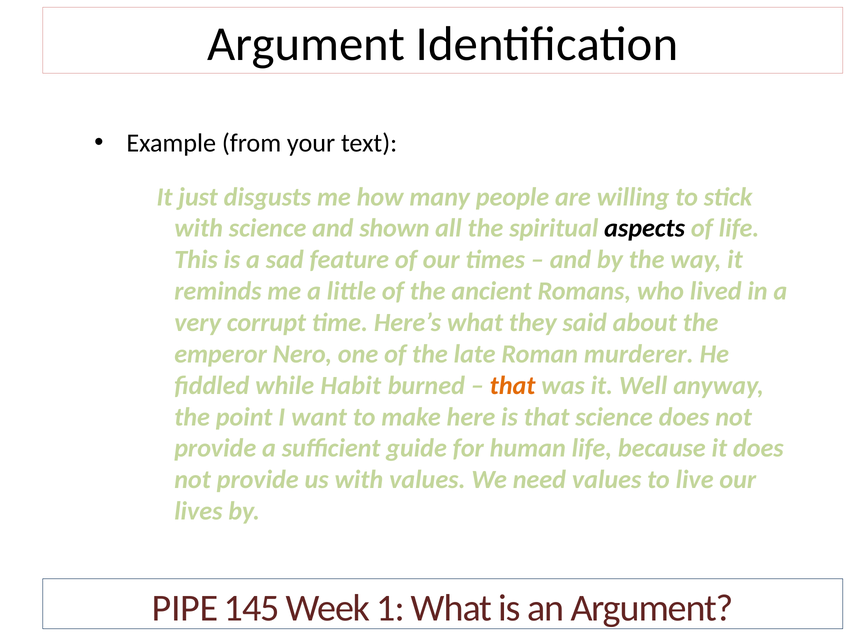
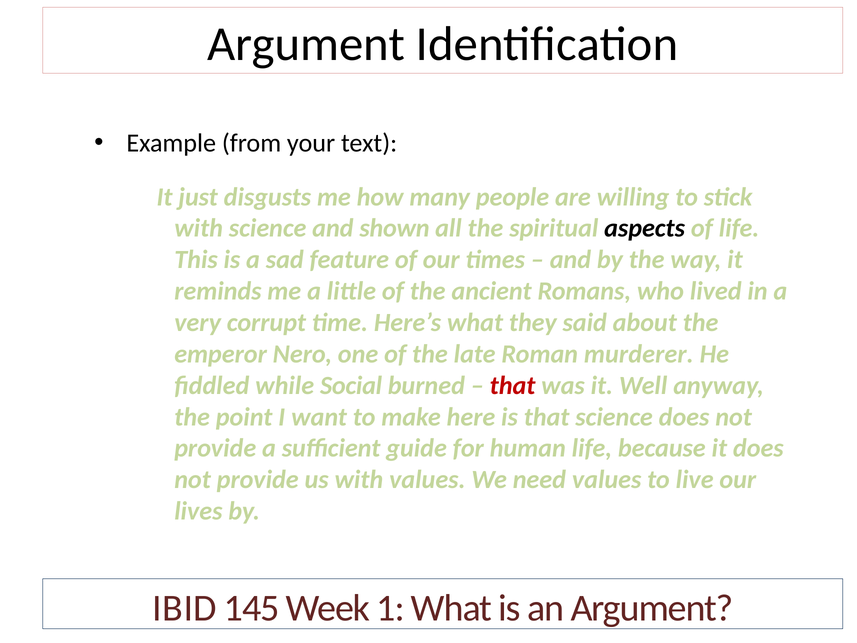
Habit: Habit -> Social
that at (513, 385) colour: orange -> red
PIPE: PIPE -> IBID
